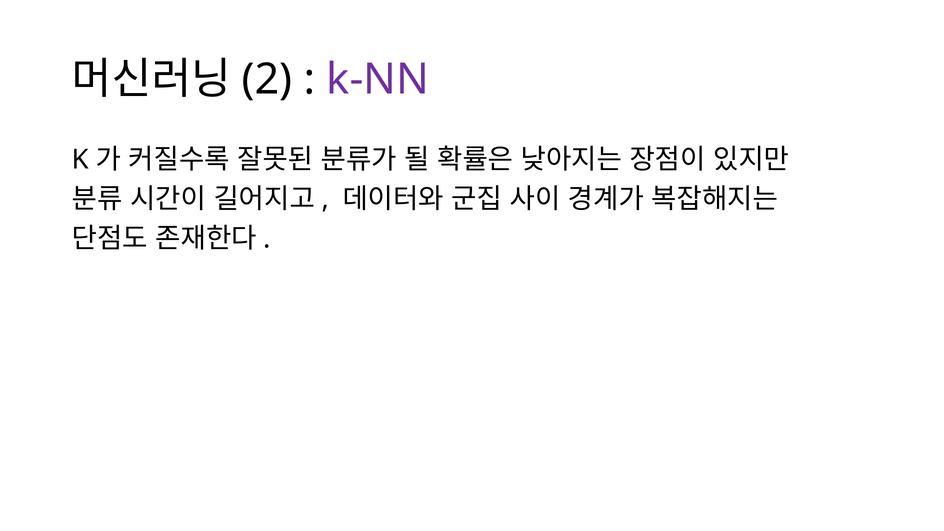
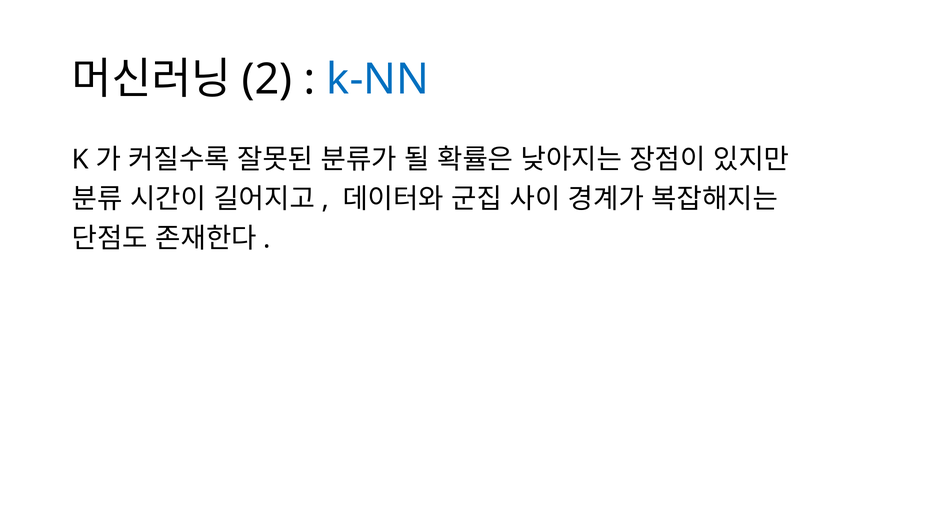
k-NN colour: purple -> blue
